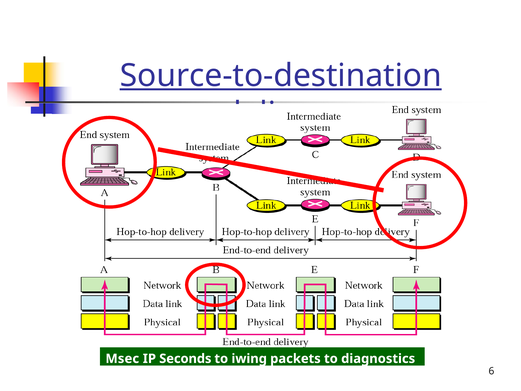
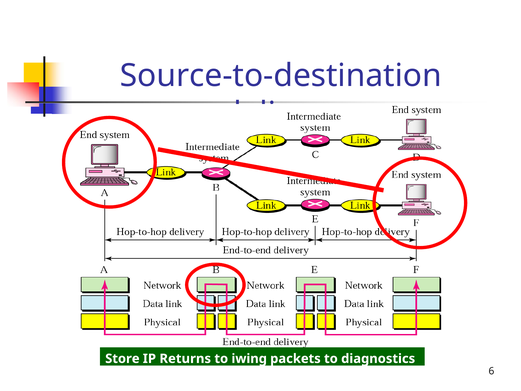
Source-to-destination underline: present -> none
Msec: Msec -> Store
Seconds: Seconds -> Returns
